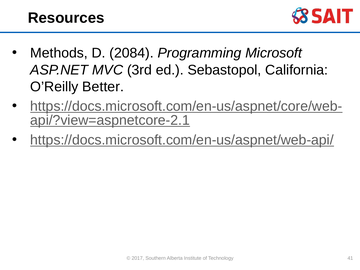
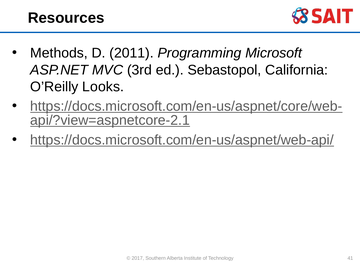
2084: 2084 -> 2011
Better: Better -> Looks
